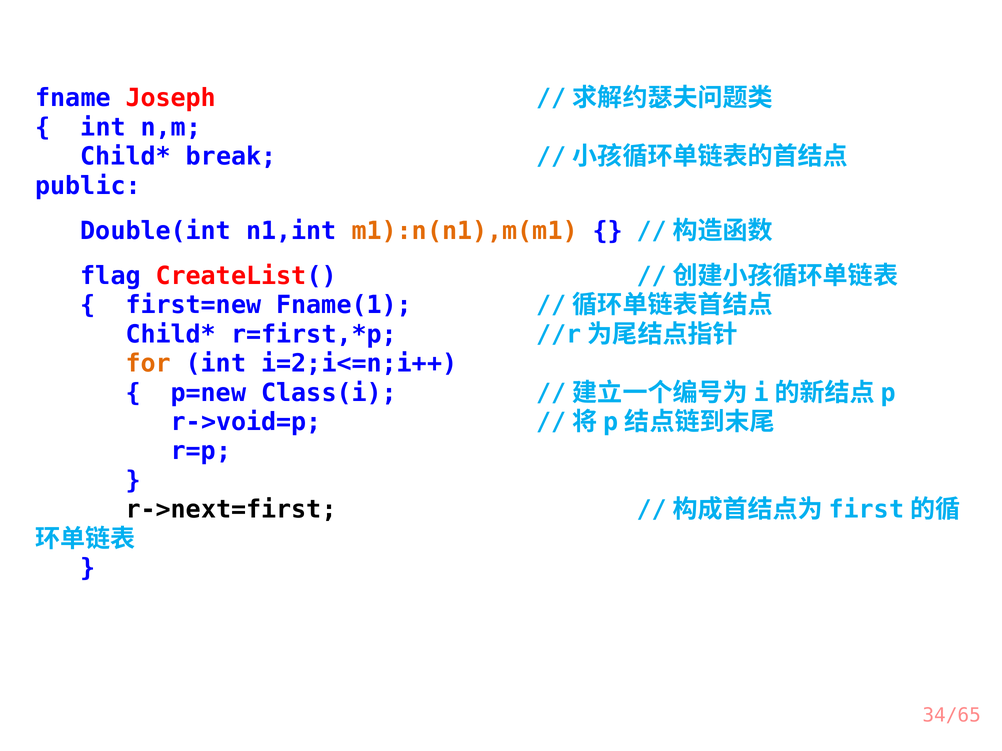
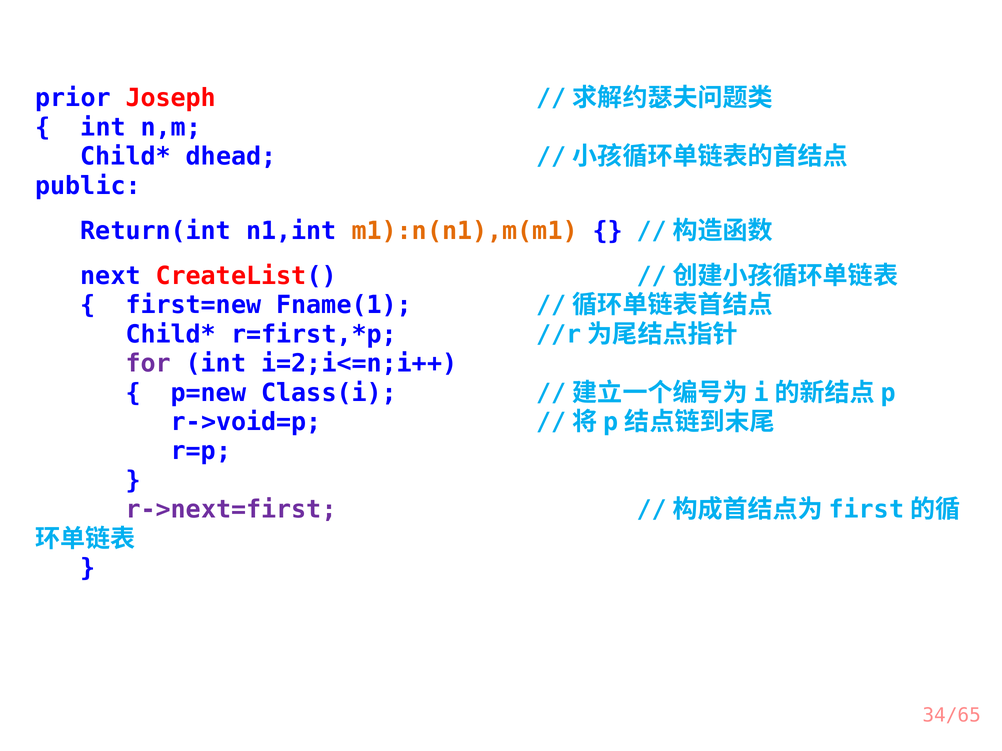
fname: fname -> prior
break: break -> dhead
Double(int: Double(int -> Return(int
flag: flag -> next
for colour: orange -> purple
r->next=first colour: black -> purple
